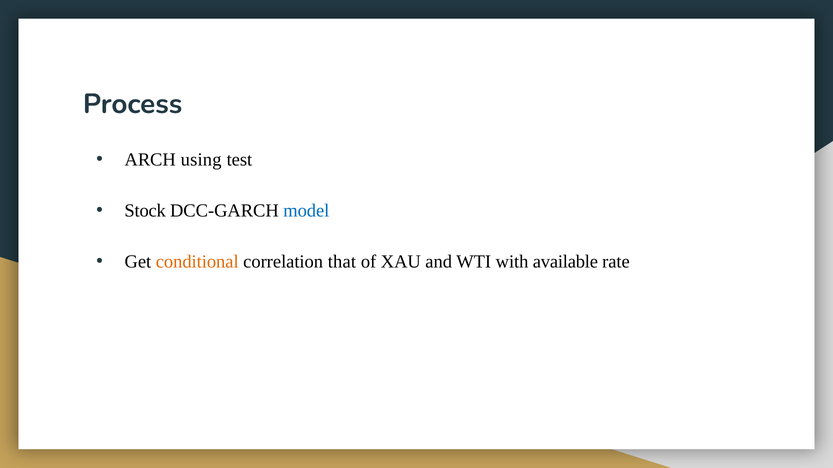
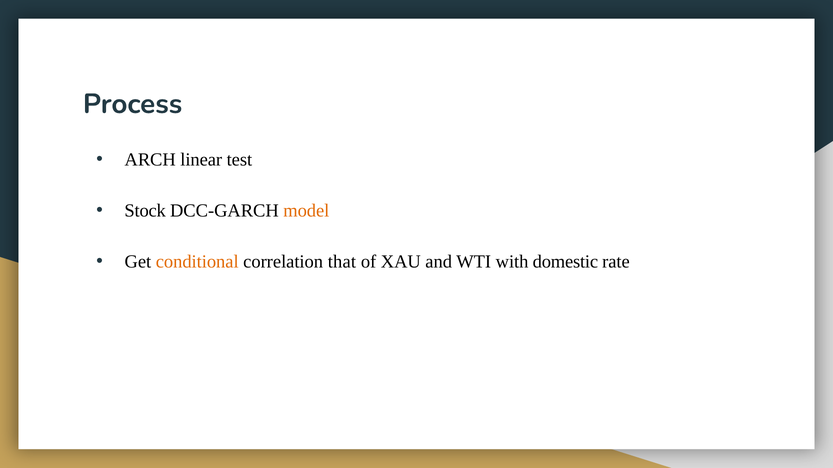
using: using -> linear
model colour: blue -> orange
available: available -> domestic
